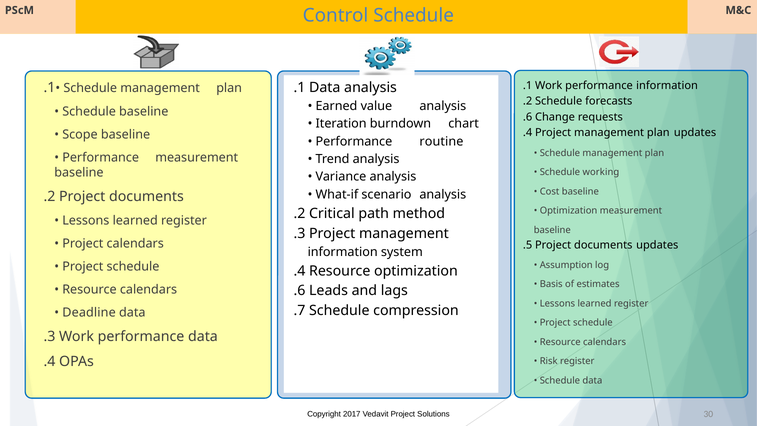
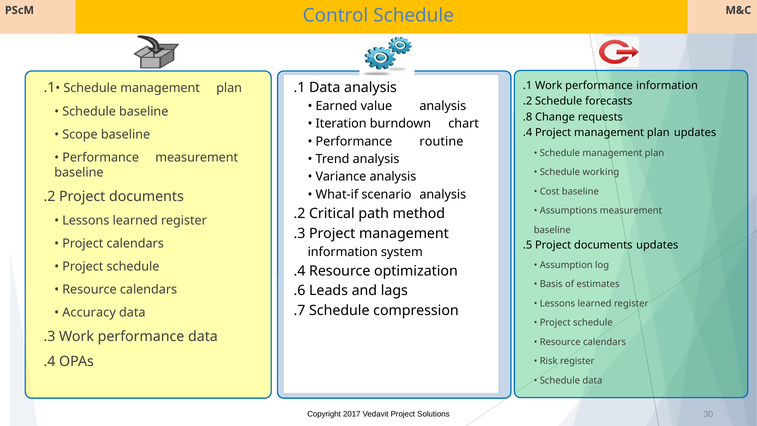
.6 at (528, 117): .6 -> .8
Optimization at (569, 211): Optimization -> Assumptions
Deadline: Deadline -> Accuracy
